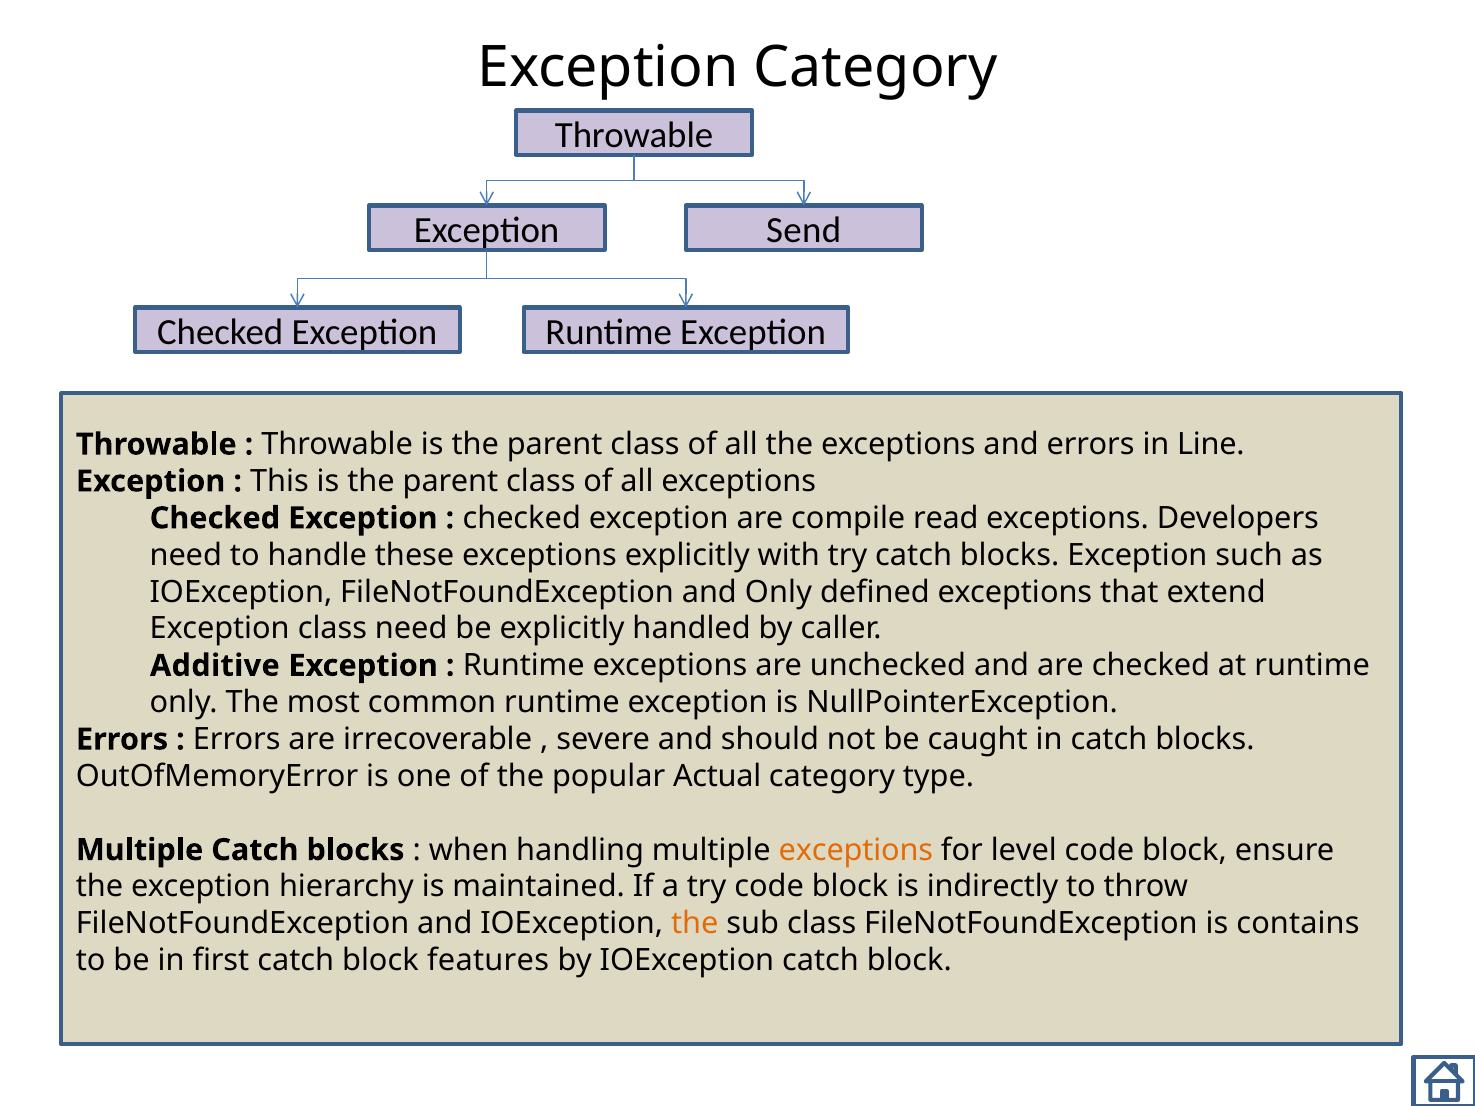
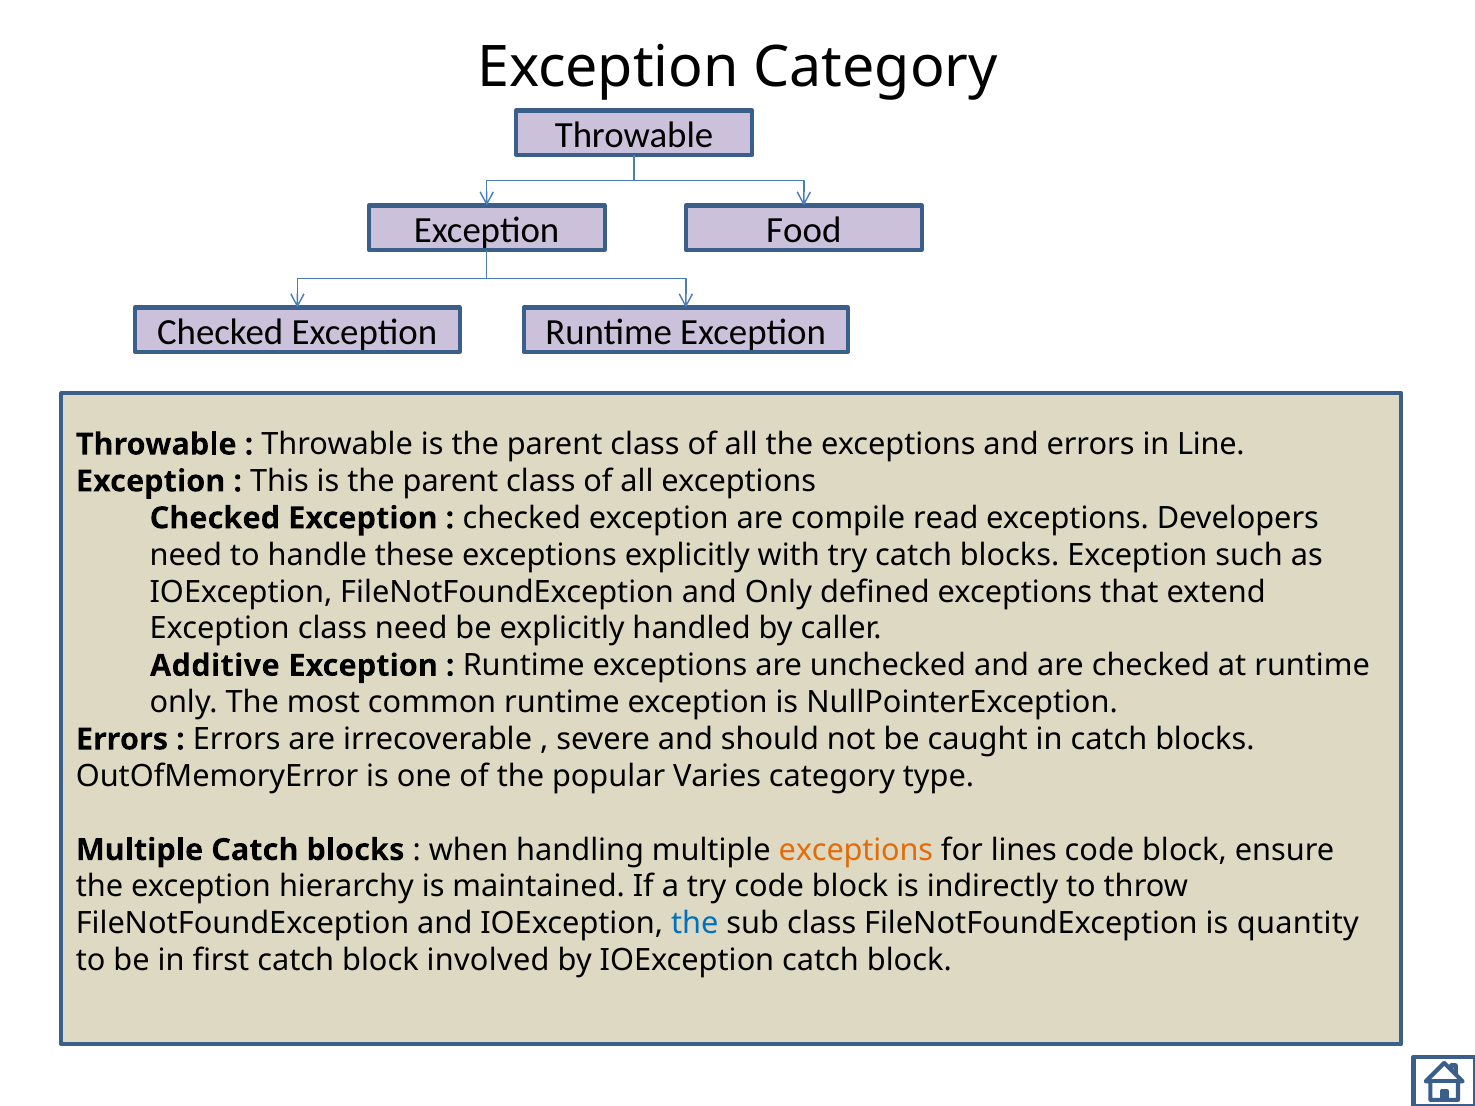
Send: Send -> Food
Actual: Actual -> Varies
level: level -> lines
the at (695, 924) colour: orange -> blue
contains: contains -> quantity
features: features -> involved
